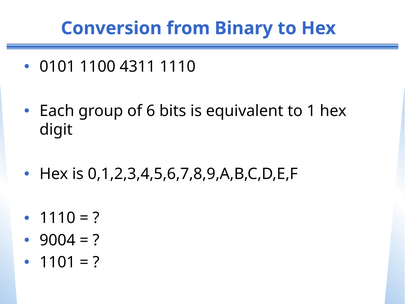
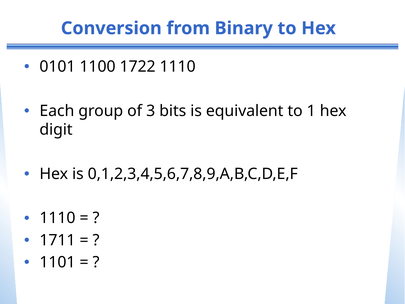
4311: 4311 -> 1722
6: 6 -> 3
9004: 9004 -> 1711
